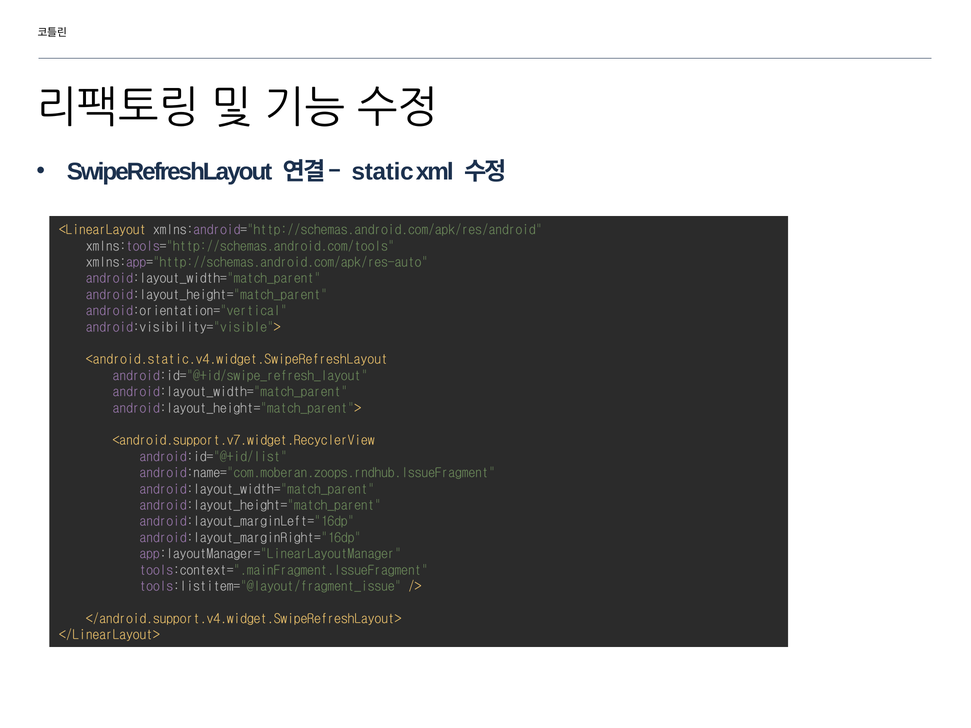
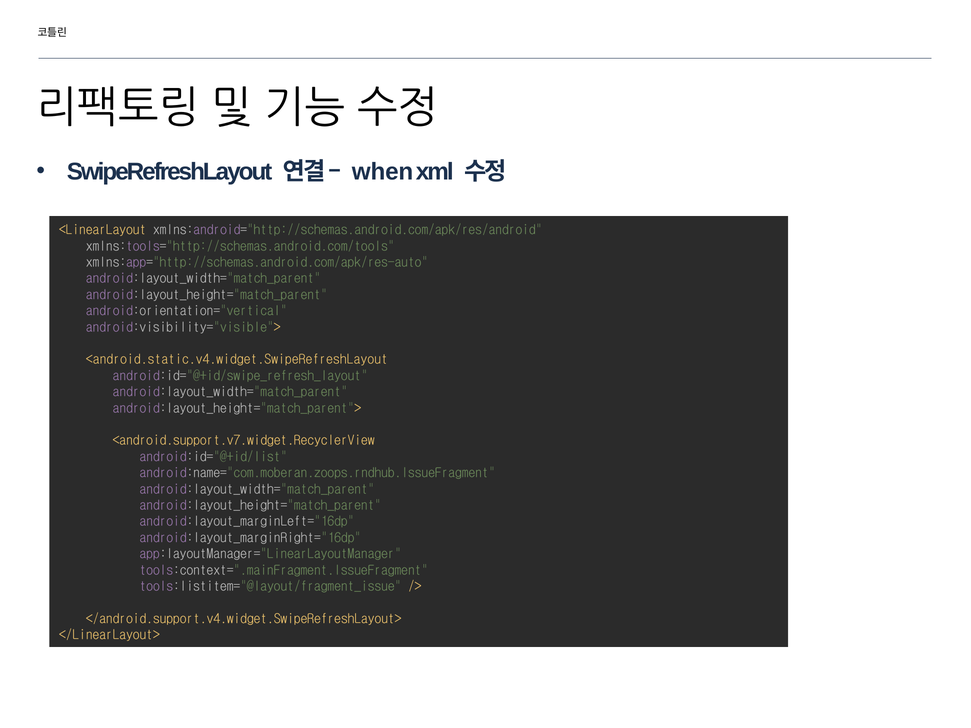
static: static -> when
